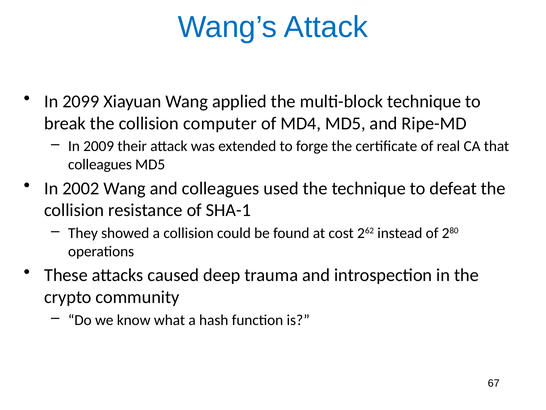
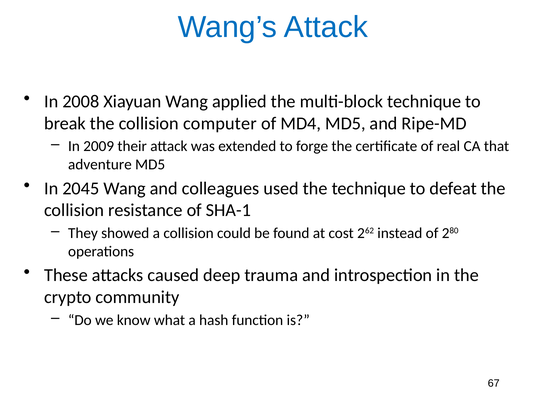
2099: 2099 -> 2008
colleagues at (100, 164): colleagues -> adventure
2002: 2002 -> 2045
